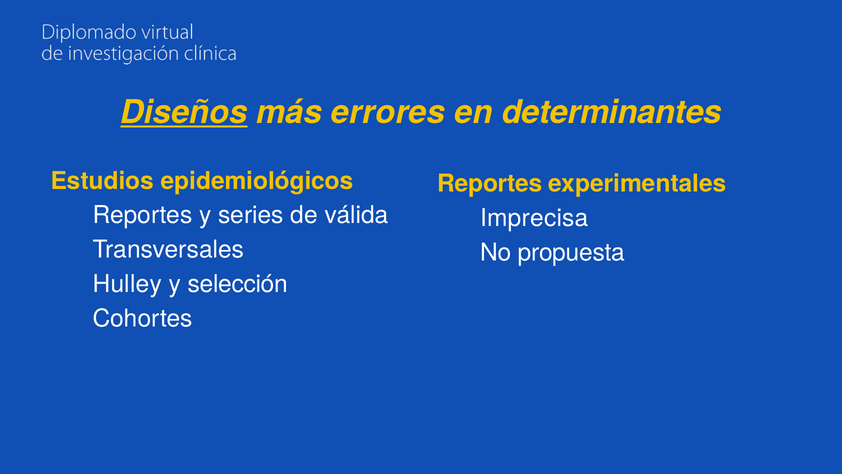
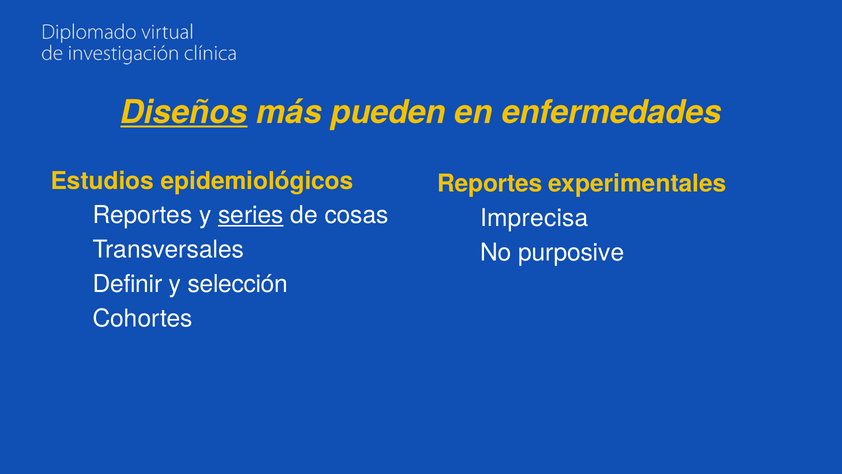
errores: errores -> pueden
determinantes: determinantes -> enfermedades
series underline: none -> present
válida: válida -> cosas
propuesta: propuesta -> purposive
Hulley: Hulley -> Definir
